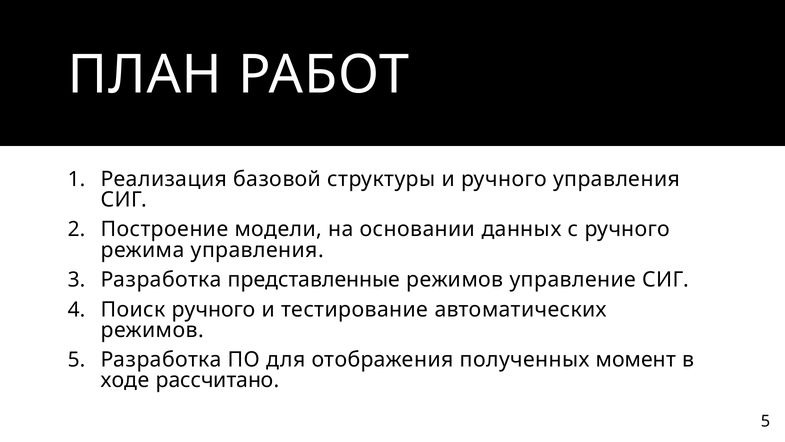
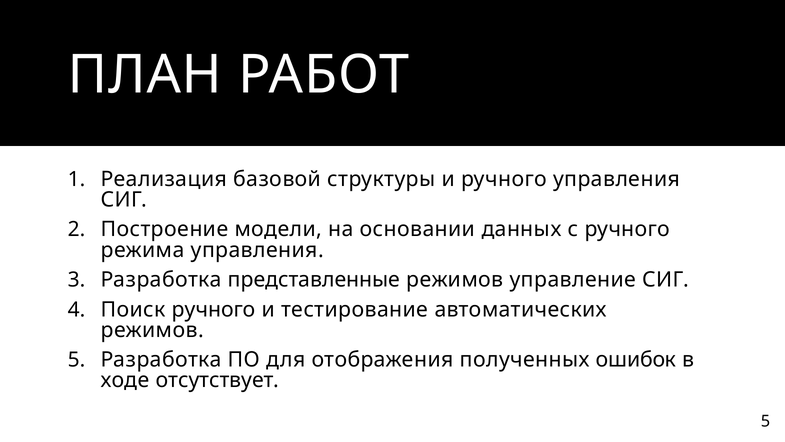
момент: момент -> ошибок
рассчитано: рассчитано -> отсутствует
